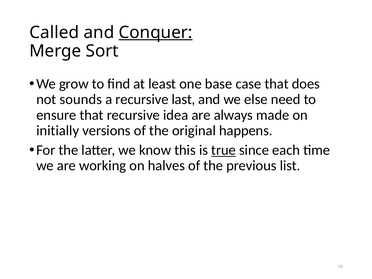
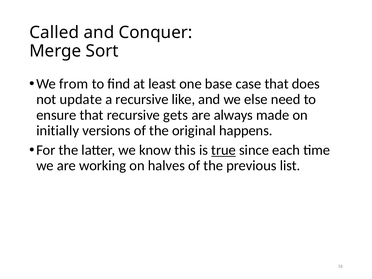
Conquer underline: present -> none
grow: grow -> from
sounds: sounds -> update
last: last -> like
idea: idea -> gets
